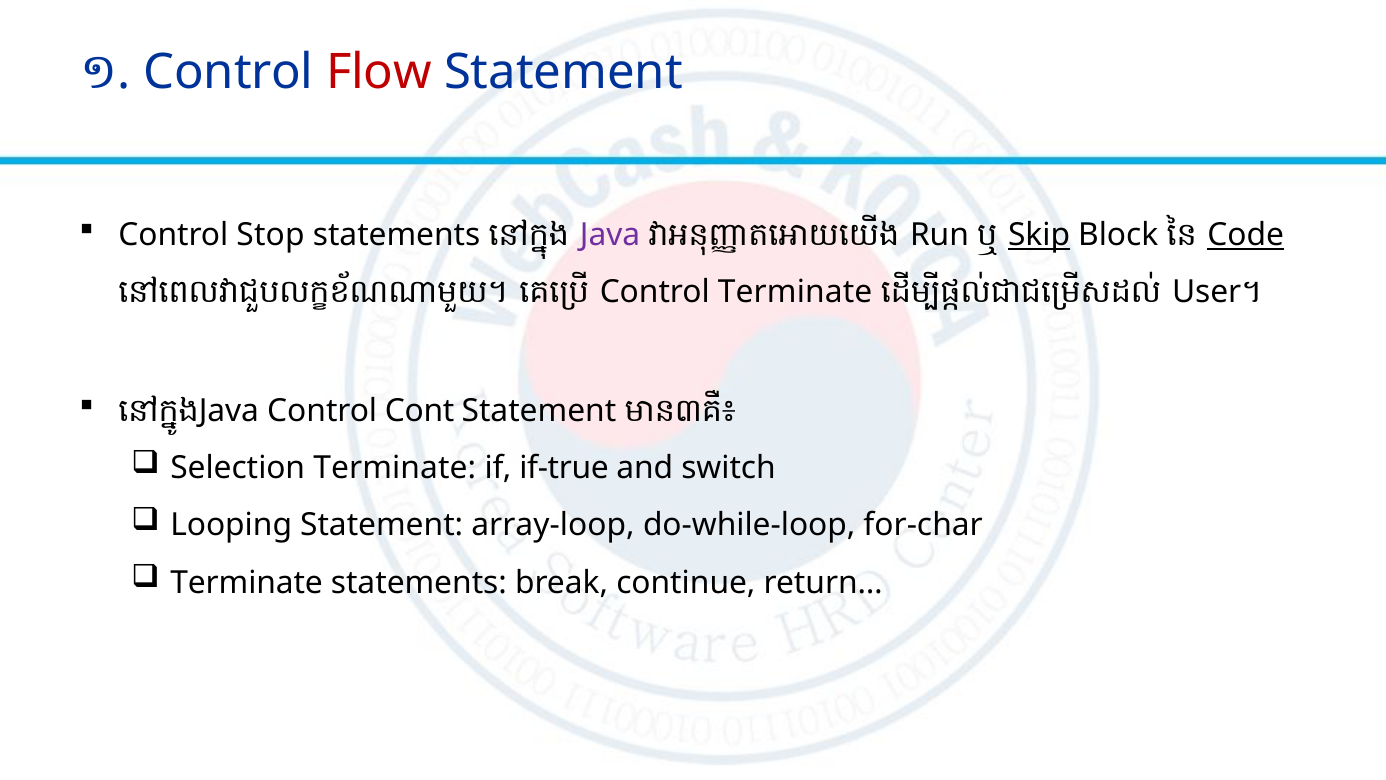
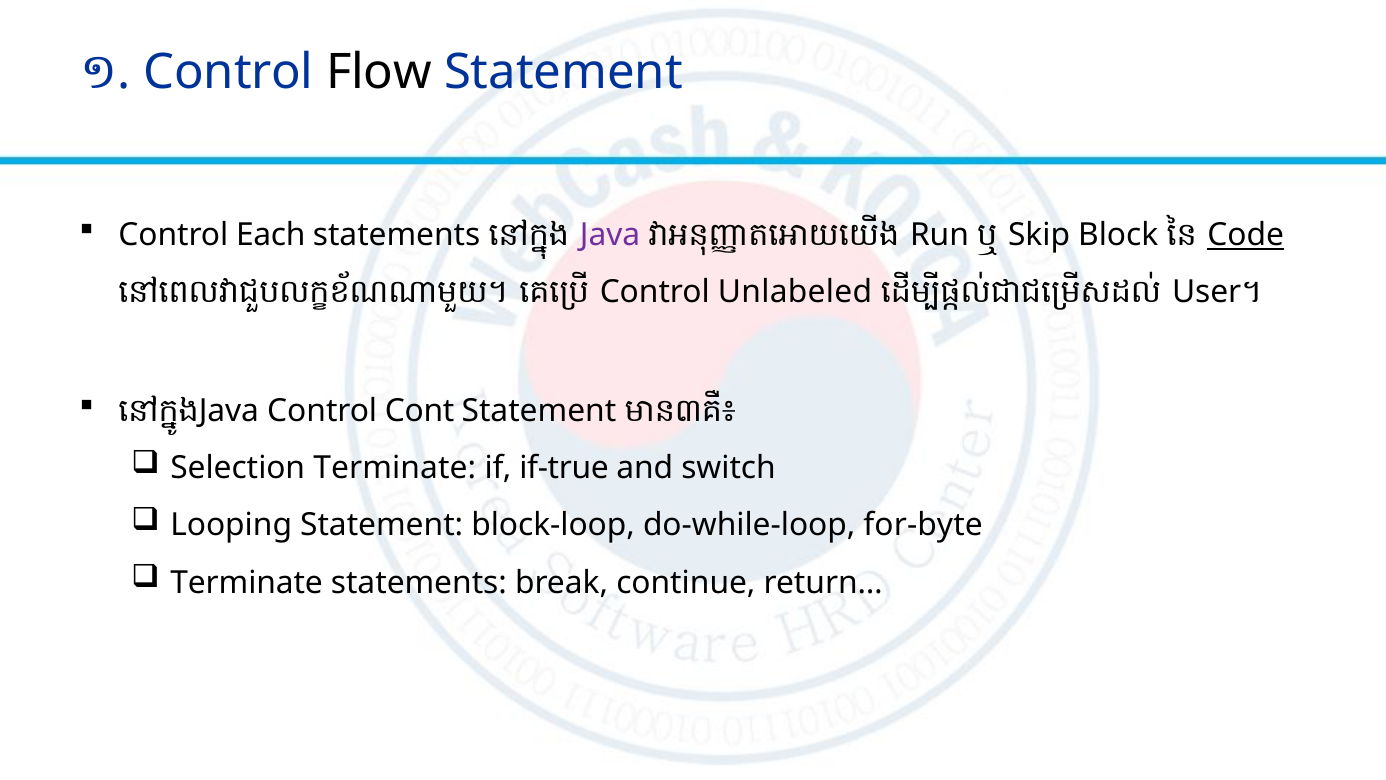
Flow colour: red -> black
Stop: Stop -> Each
Skip underline: present -> none
Control Terminate: Terminate -> Unlabeled
array-loop: array-loop -> block-loop
for-char: for-char -> for-byte
